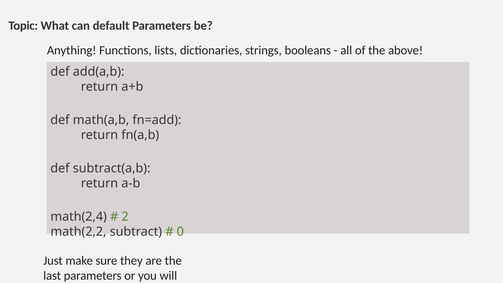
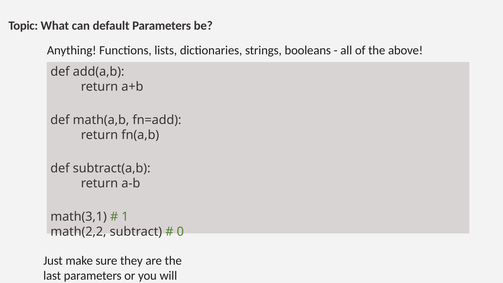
math(2,4: math(2,4 -> math(3,1
2: 2 -> 1
